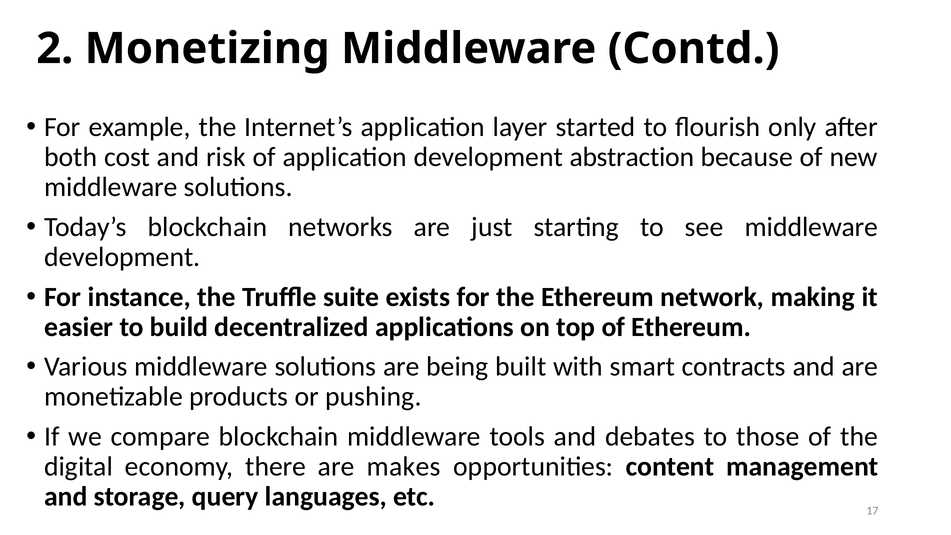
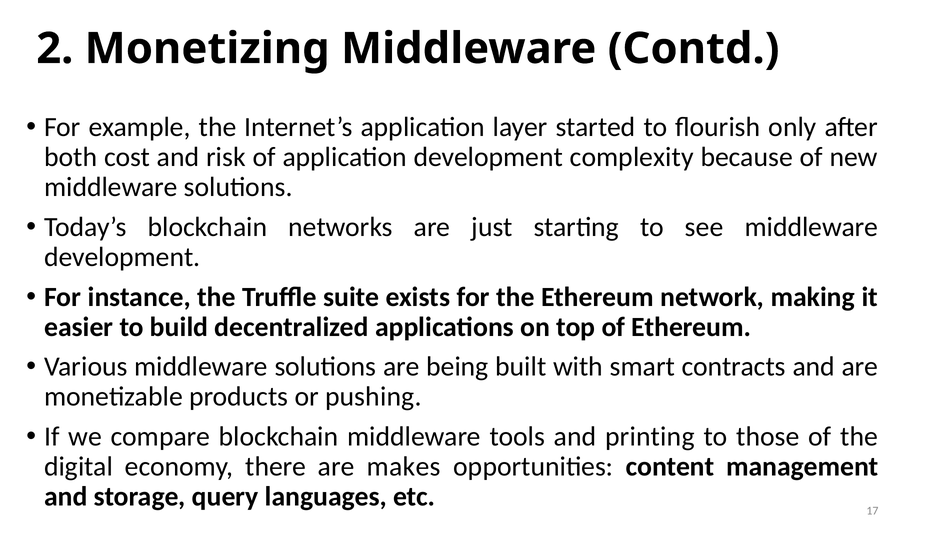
abstraction: abstraction -> complexity
debates: debates -> printing
